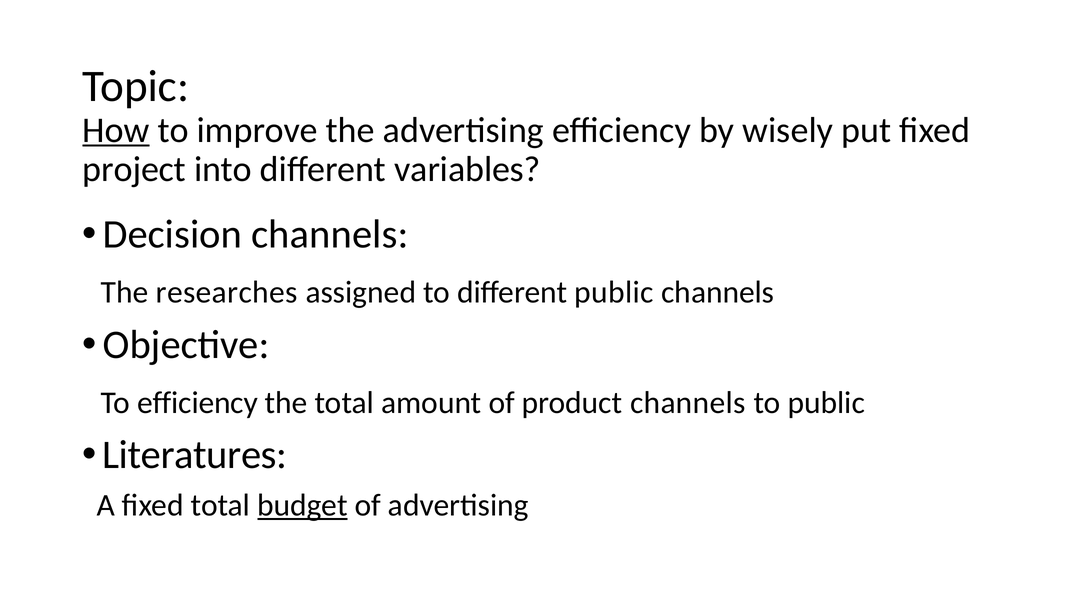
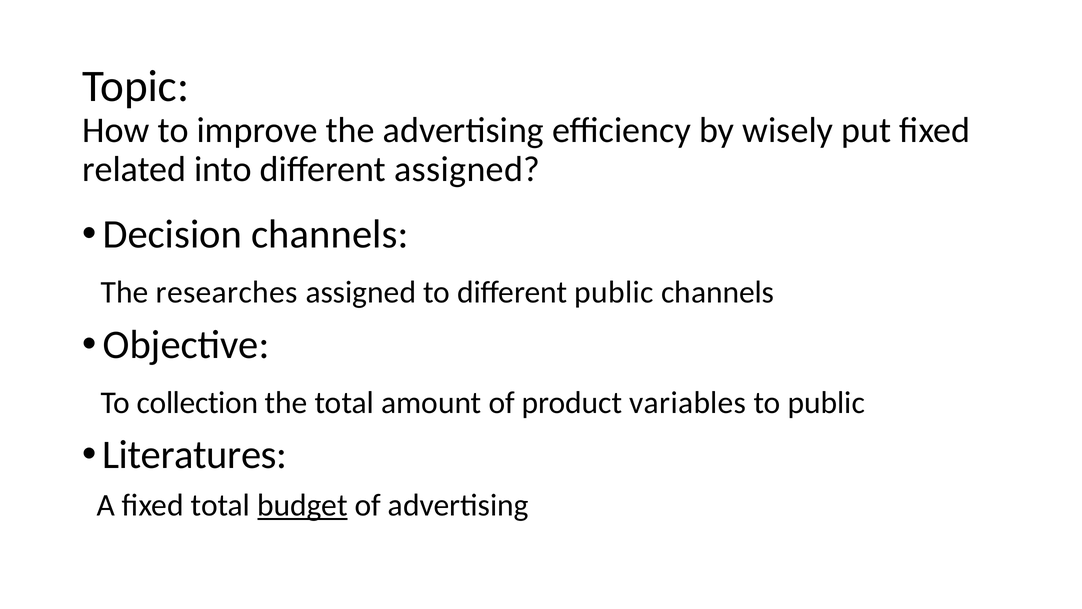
How underline: present -> none
project: project -> related
different variables: variables -> assigned
To efficiency: efficiency -> collection
product channels: channels -> variables
